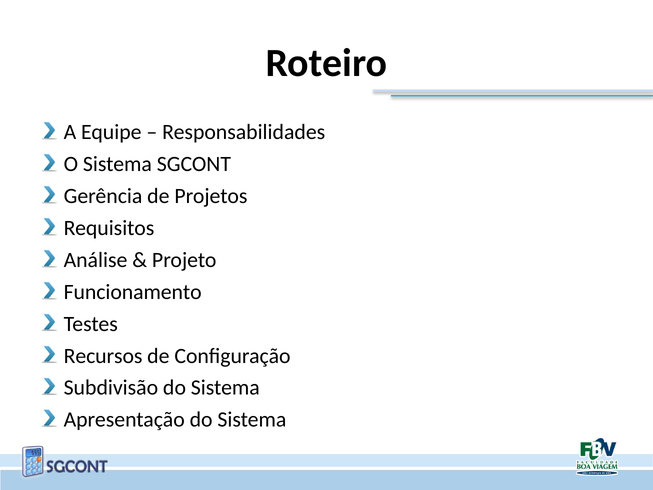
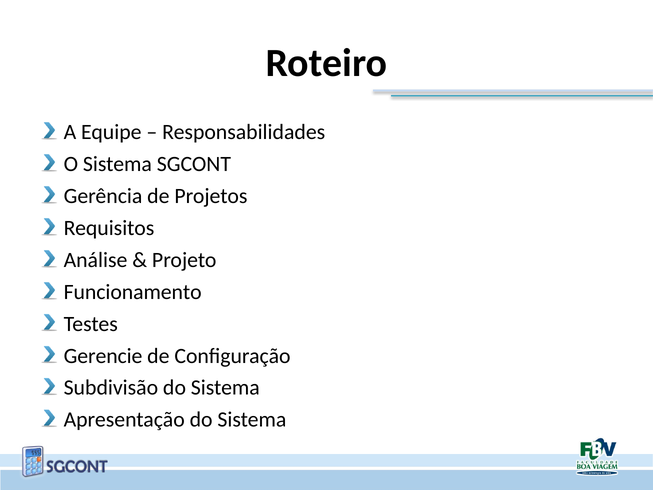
Recursos: Recursos -> Gerencie
